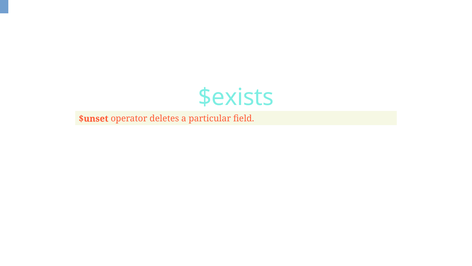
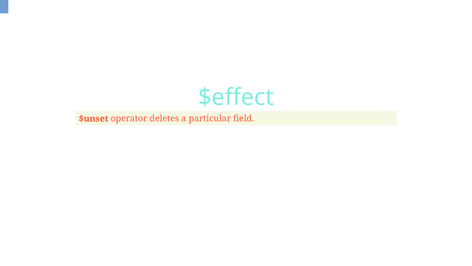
$exists: $exists -> $effect
